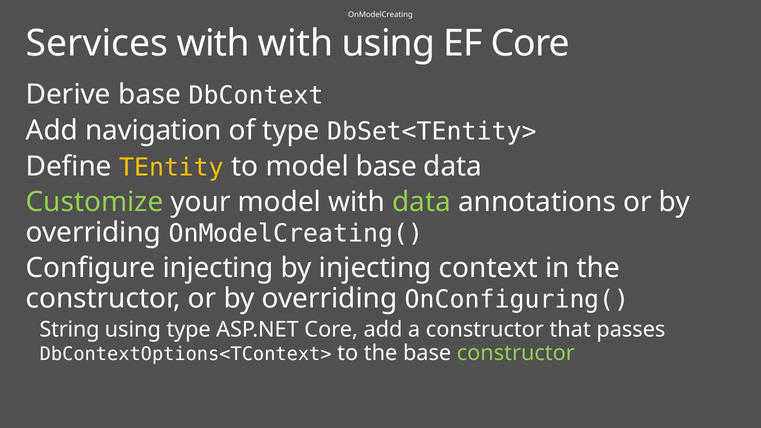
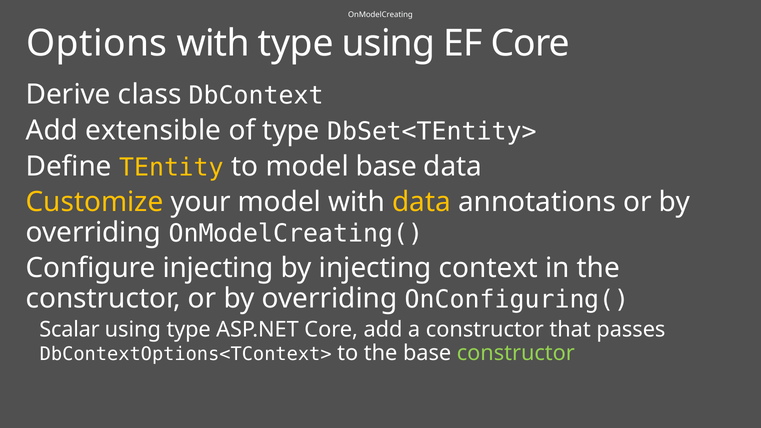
Services: Services -> Options
with with: with -> type
Derive base: base -> class
navigation: navigation -> extensible
Customize colour: light green -> yellow
data at (421, 202) colour: light green -> yellow
String: String -> Scalar
